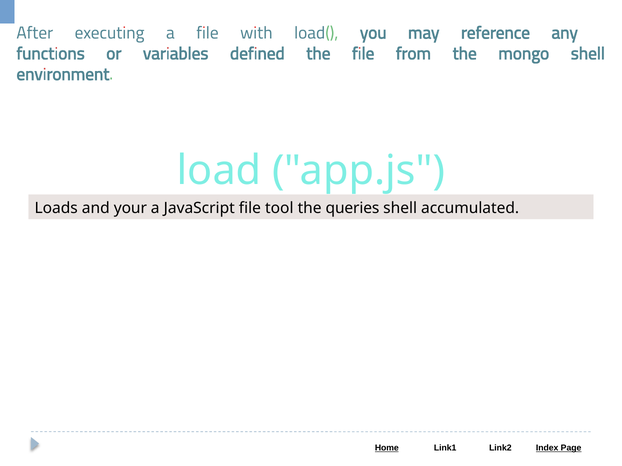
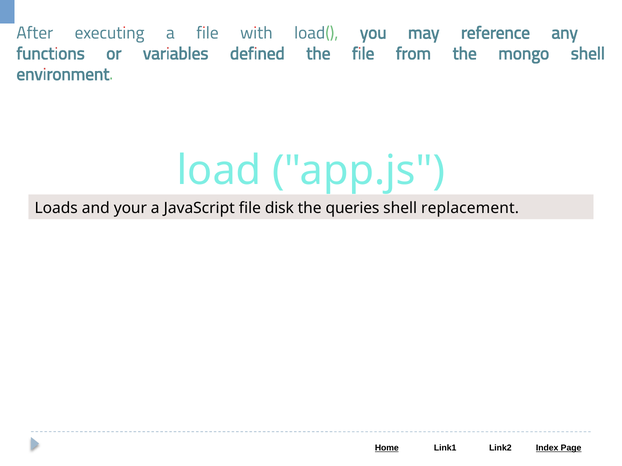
tool: tool -> disk
accumulated: accumulated -> replacement
